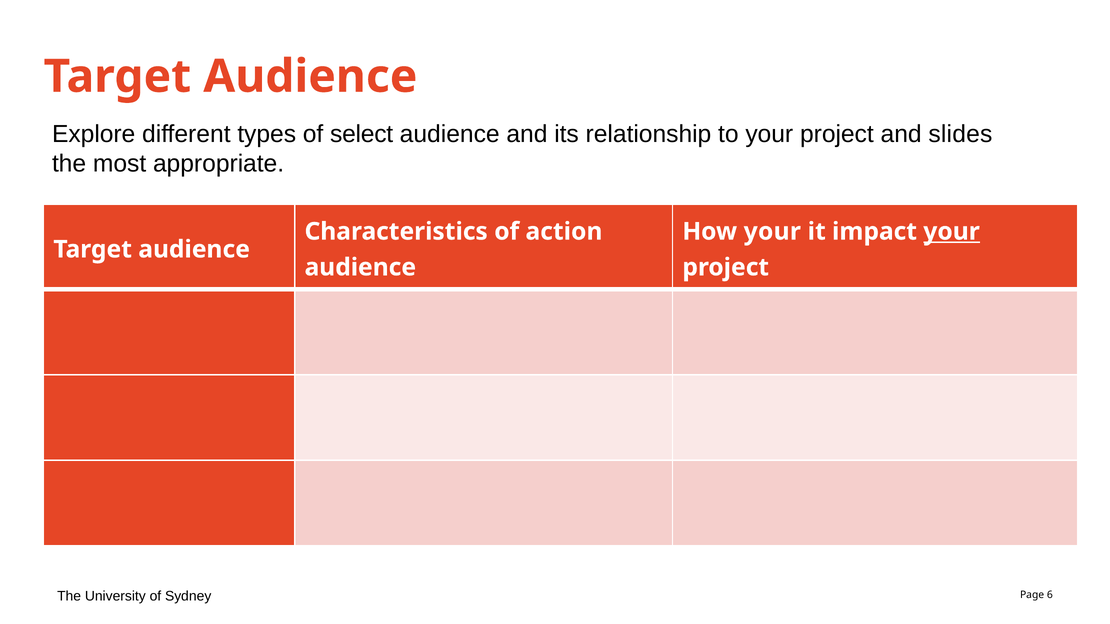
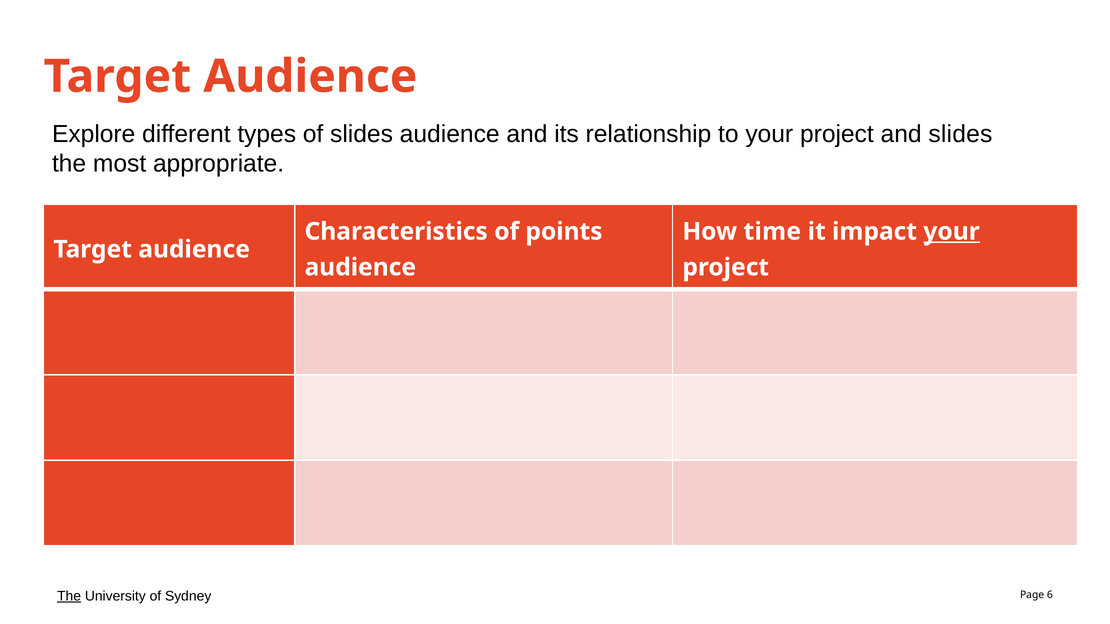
of select: select -> slides
action: action -> points
How your: your -> time
The at (69, 596) underline: none -> present
